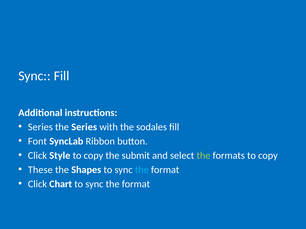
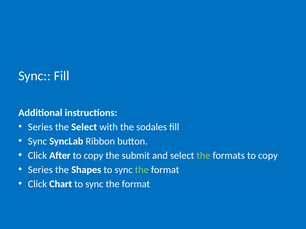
the Series: Series -> Select
Font at (37, 141): Font -> Sync
Style: Style -> After
These at (40, 170): These -> Series
the at (142, 170) colour: light blue -> light green
